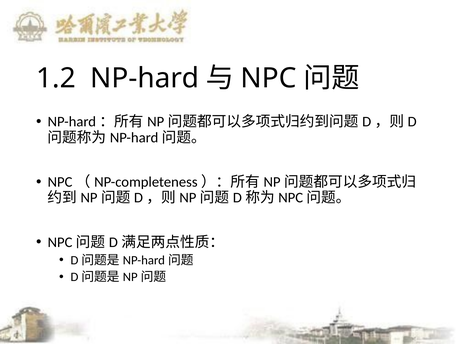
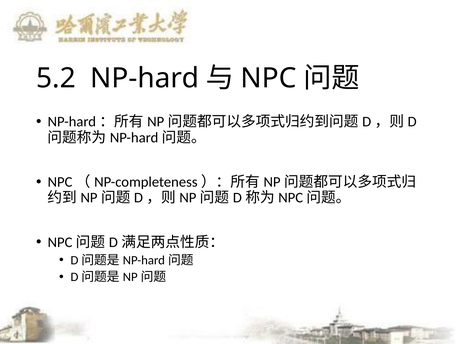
1.2: 1.2 -> 5.2
